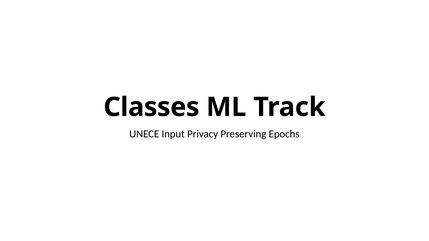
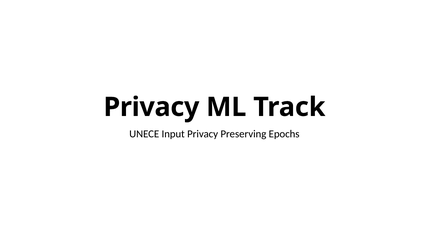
Classes at (151, 107): Classes -> Privacy
